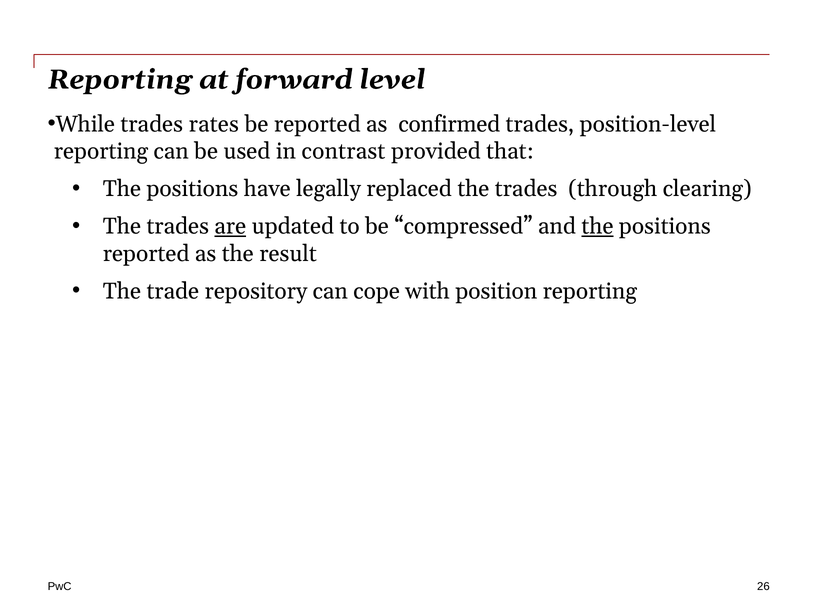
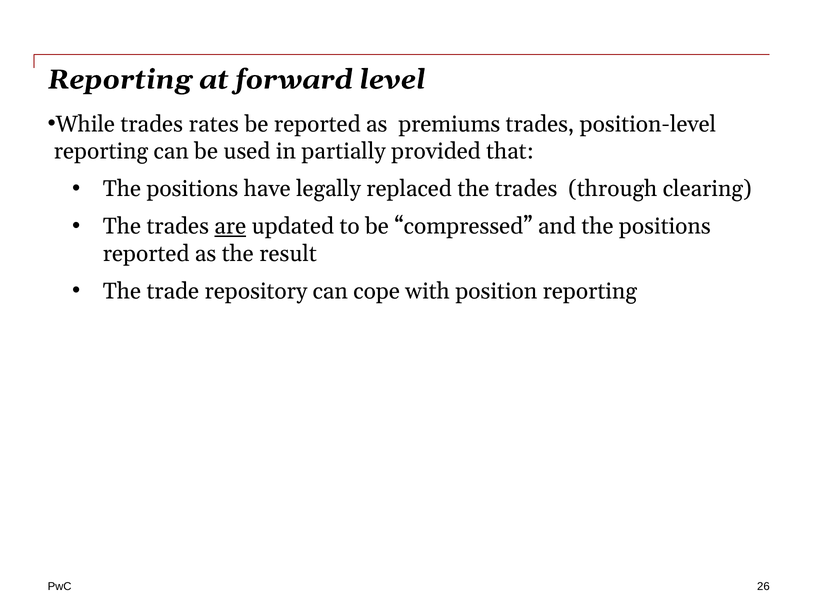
confirmed: confirmed -> premiums
contrast: contrast -> partially
the at (597, 226) underline: present -> none
